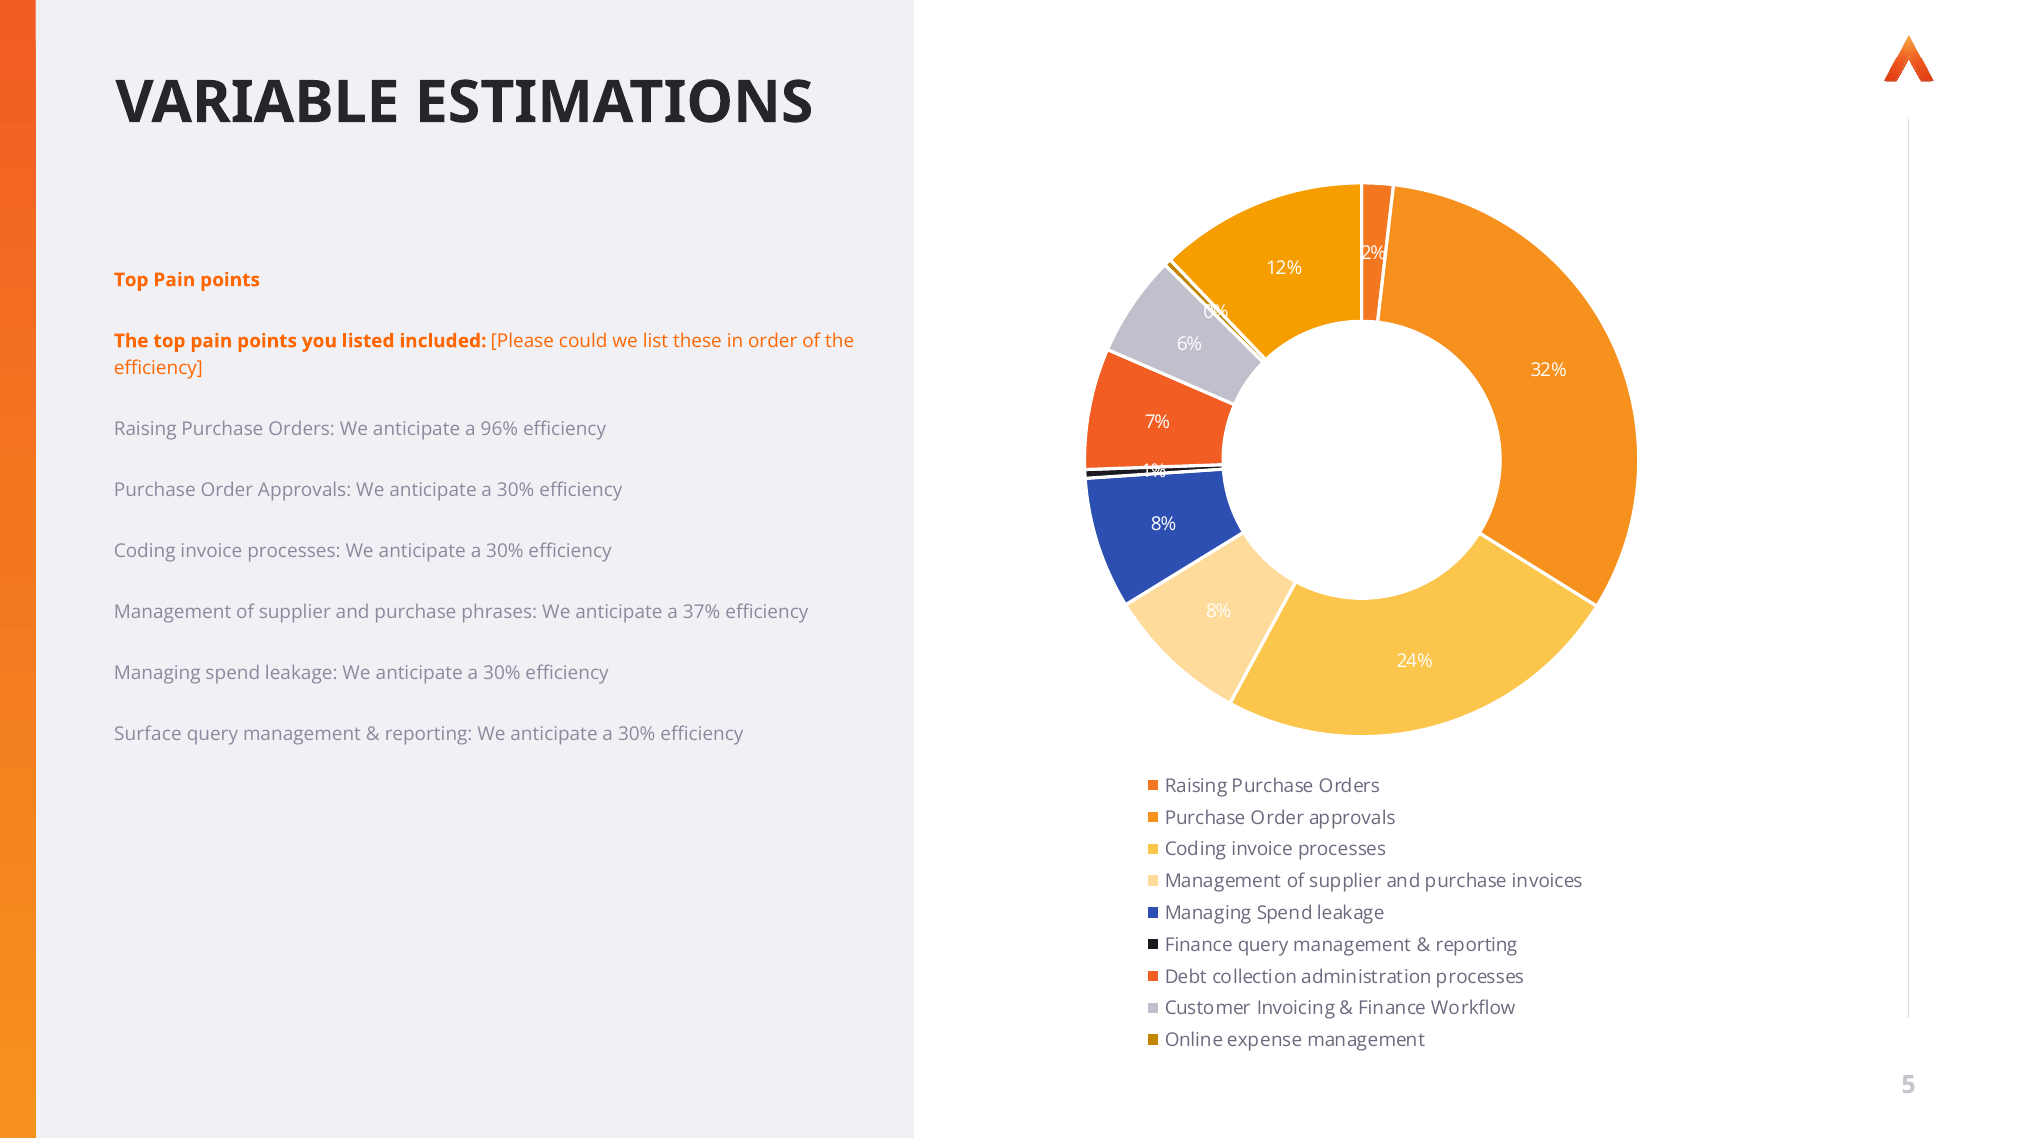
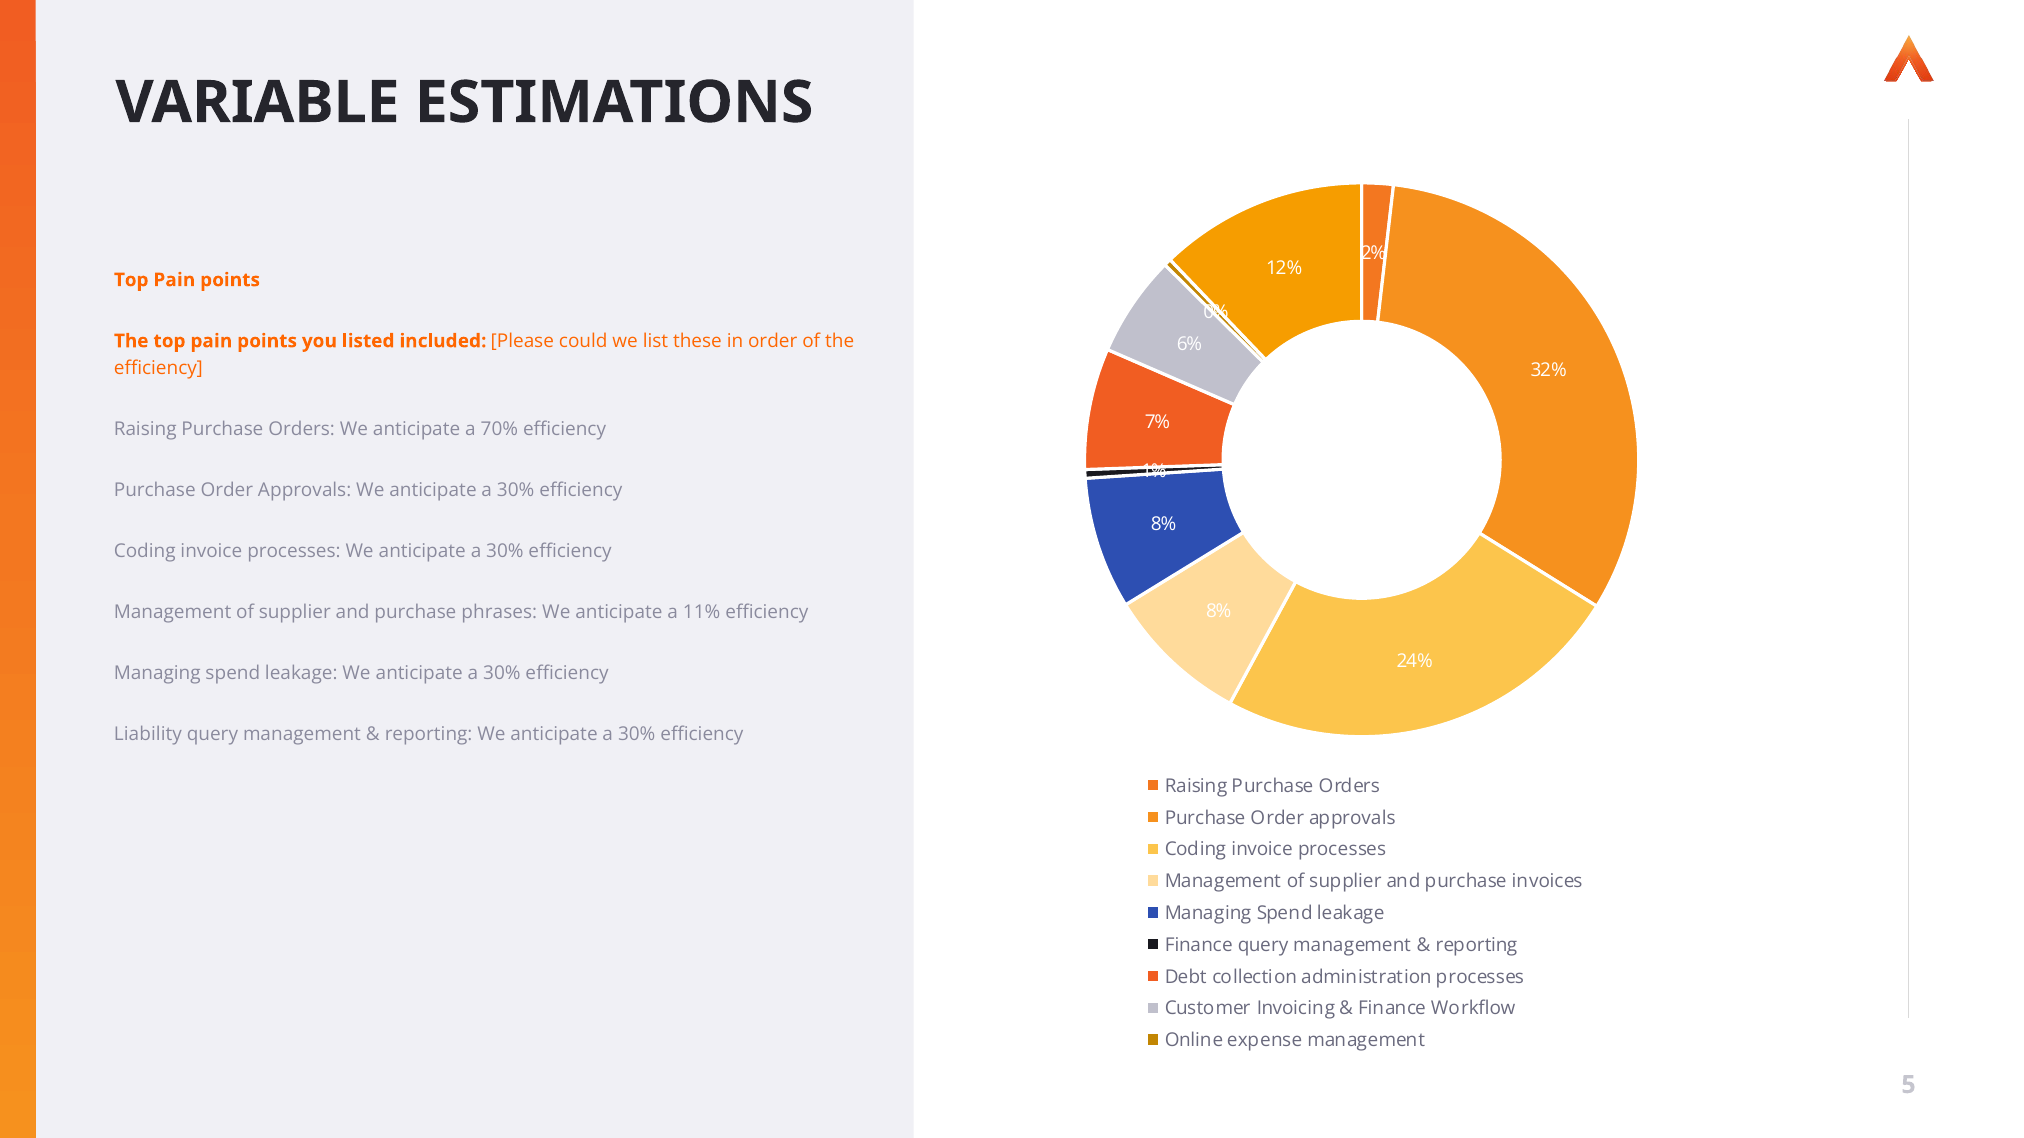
96%: 96% -> 70%
37%: 37% -> 11%
Surface: Surface -> Liability
